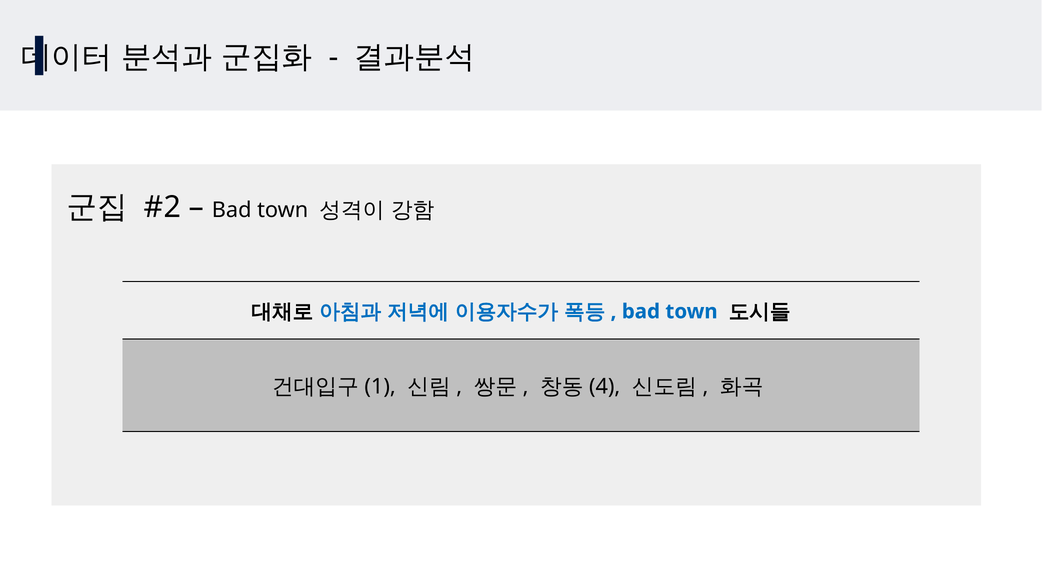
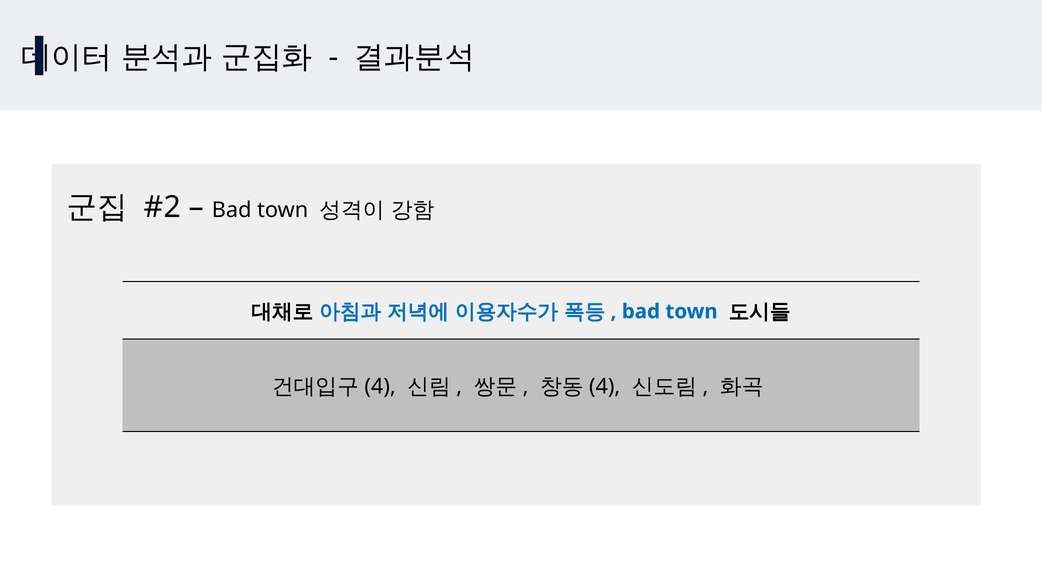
1 at (380, 387): 1 -> 4
